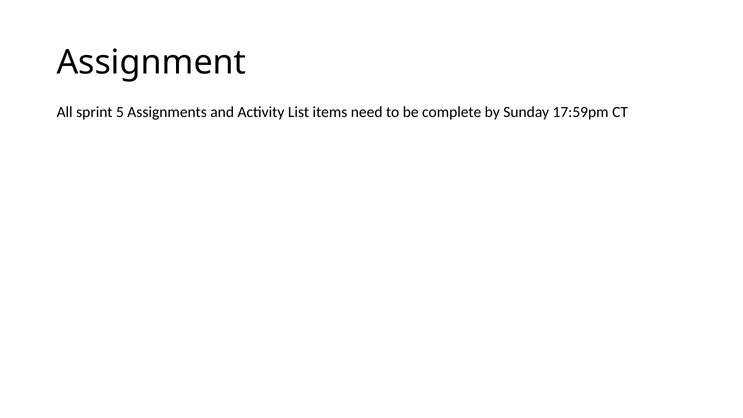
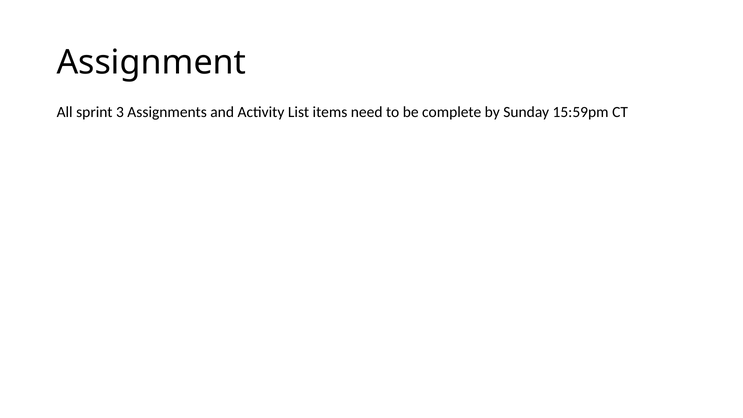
5: 5 -> 3
17:59pm: 17:59pm -> 15:59pm
